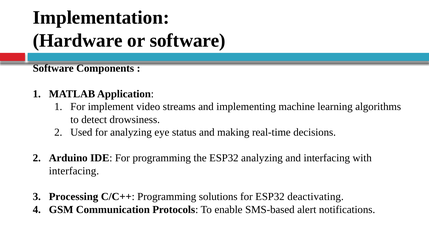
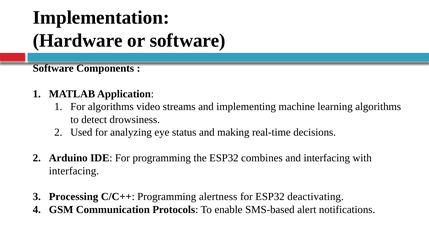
For implement: implement -> algorithms
ESP32 analyzing: analyzing -> combines
solutions: solutions -> alertness
